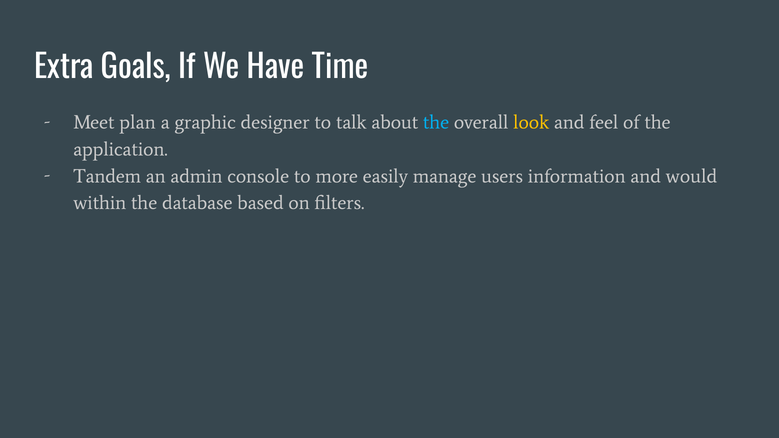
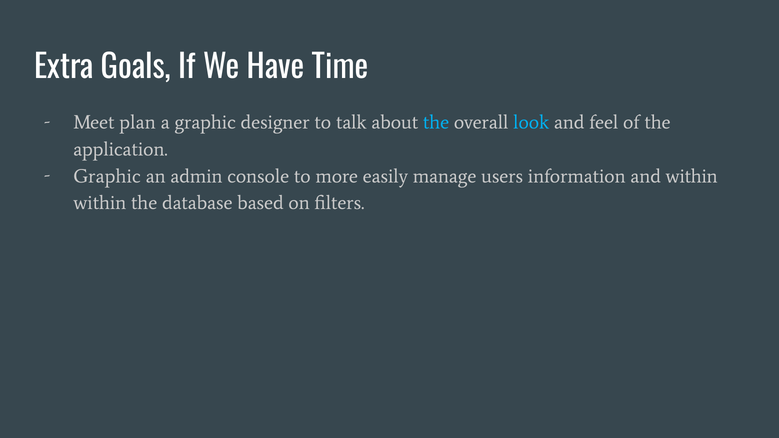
look colour: yellow -> light blue
Tandem at (107, 176): Tandem -> Graphic
and would: would -> within
